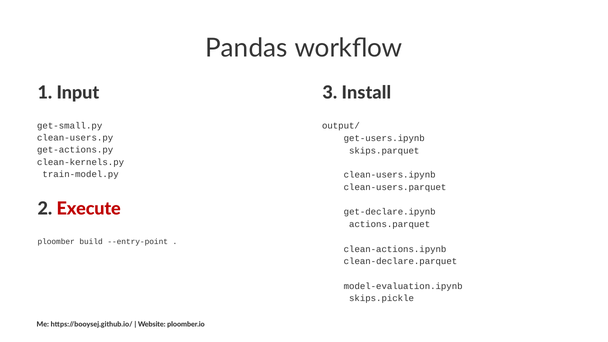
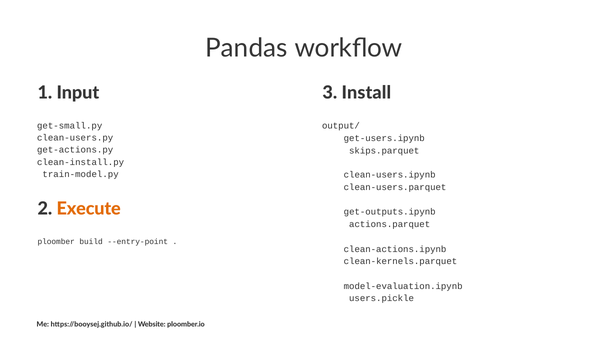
clean-kernels.py: clean-kernels.py -> clean-install.py
Execute colour: red -> orange
get-declare.ipynb: get-declare.ipynb -> get-outputs.ipynb
clean-declare.parquet: clean-declare.parquet -> clean-kernels.parquet
skips.pickle: skips.pickle -> users.pickle
